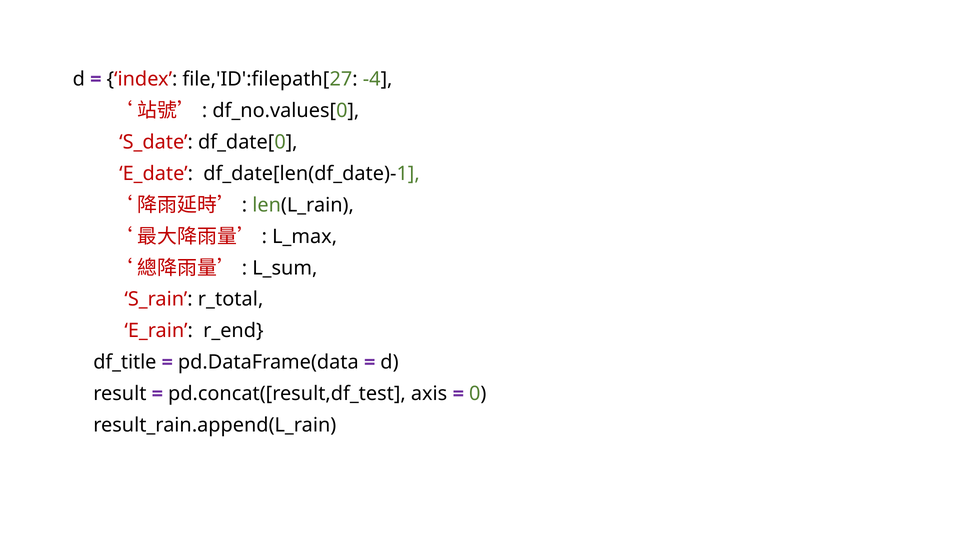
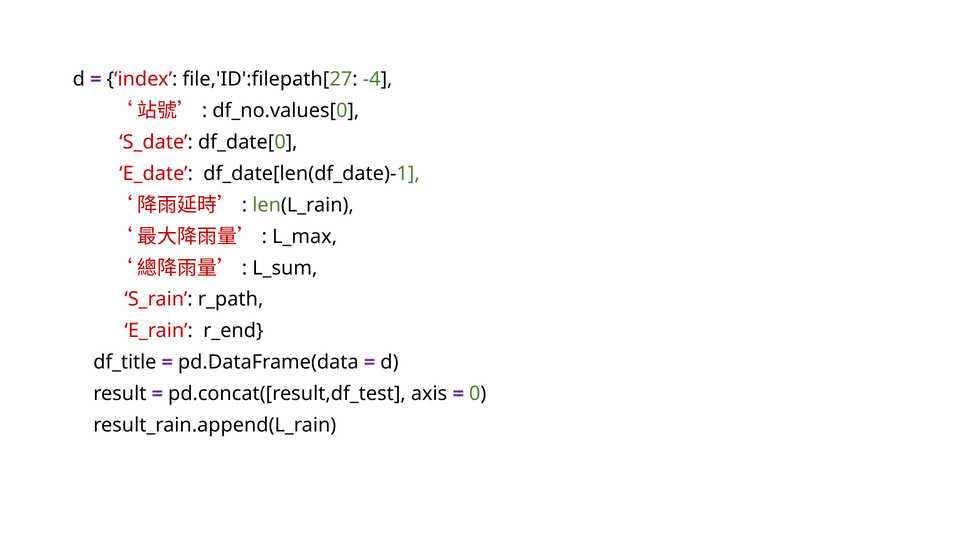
r_total: r_total -> r_path
